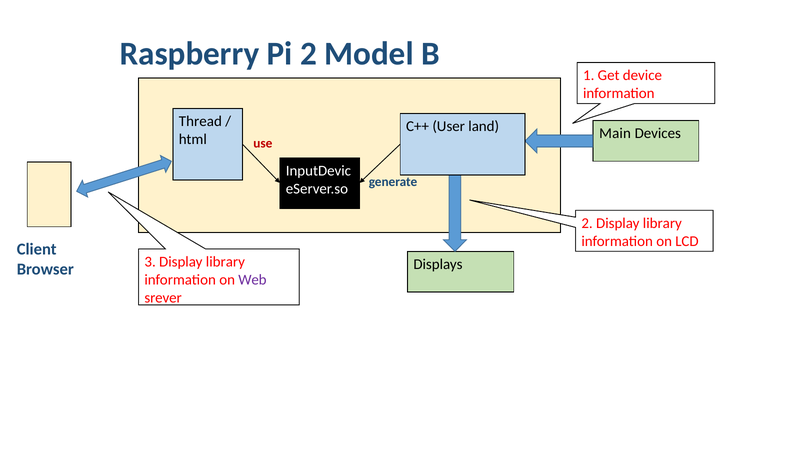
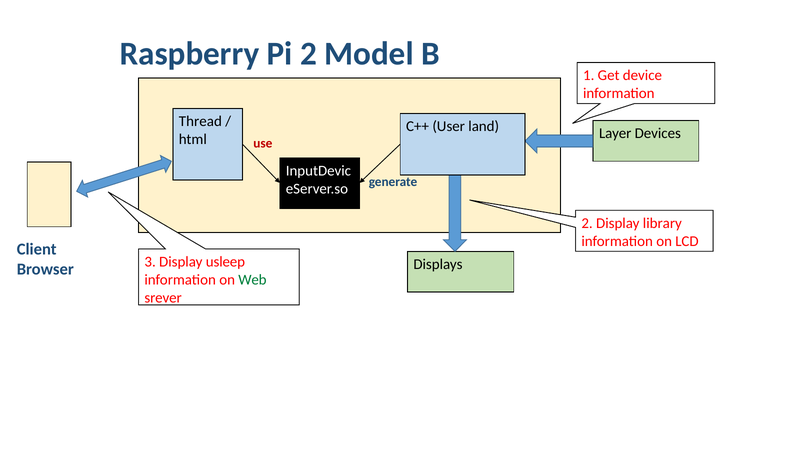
Main: Main -> Layer
3 Display library: library -> usleep
Web colour: purple -> green
